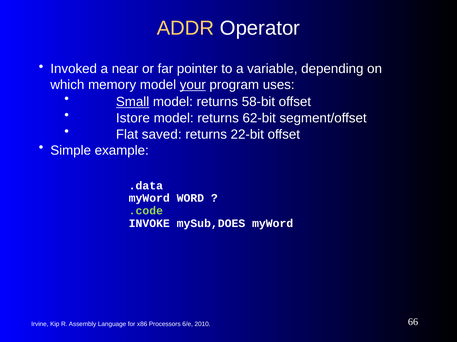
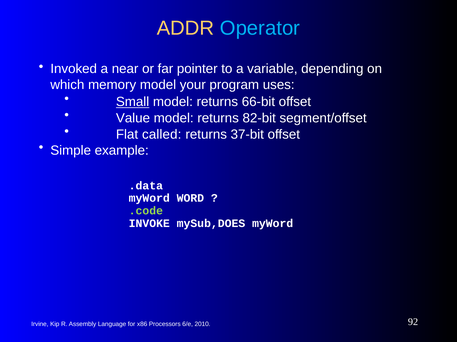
Operator colour: white -> light blue
your underline: present -> none
58-bit: 58-bit -> 66-bit
Istore: Istore -> Value
62-bit: 62-bit -> 82-bit
saved: saved -> called
22-bit: 22-bit -> 37-bit
66: 66 -> 92
